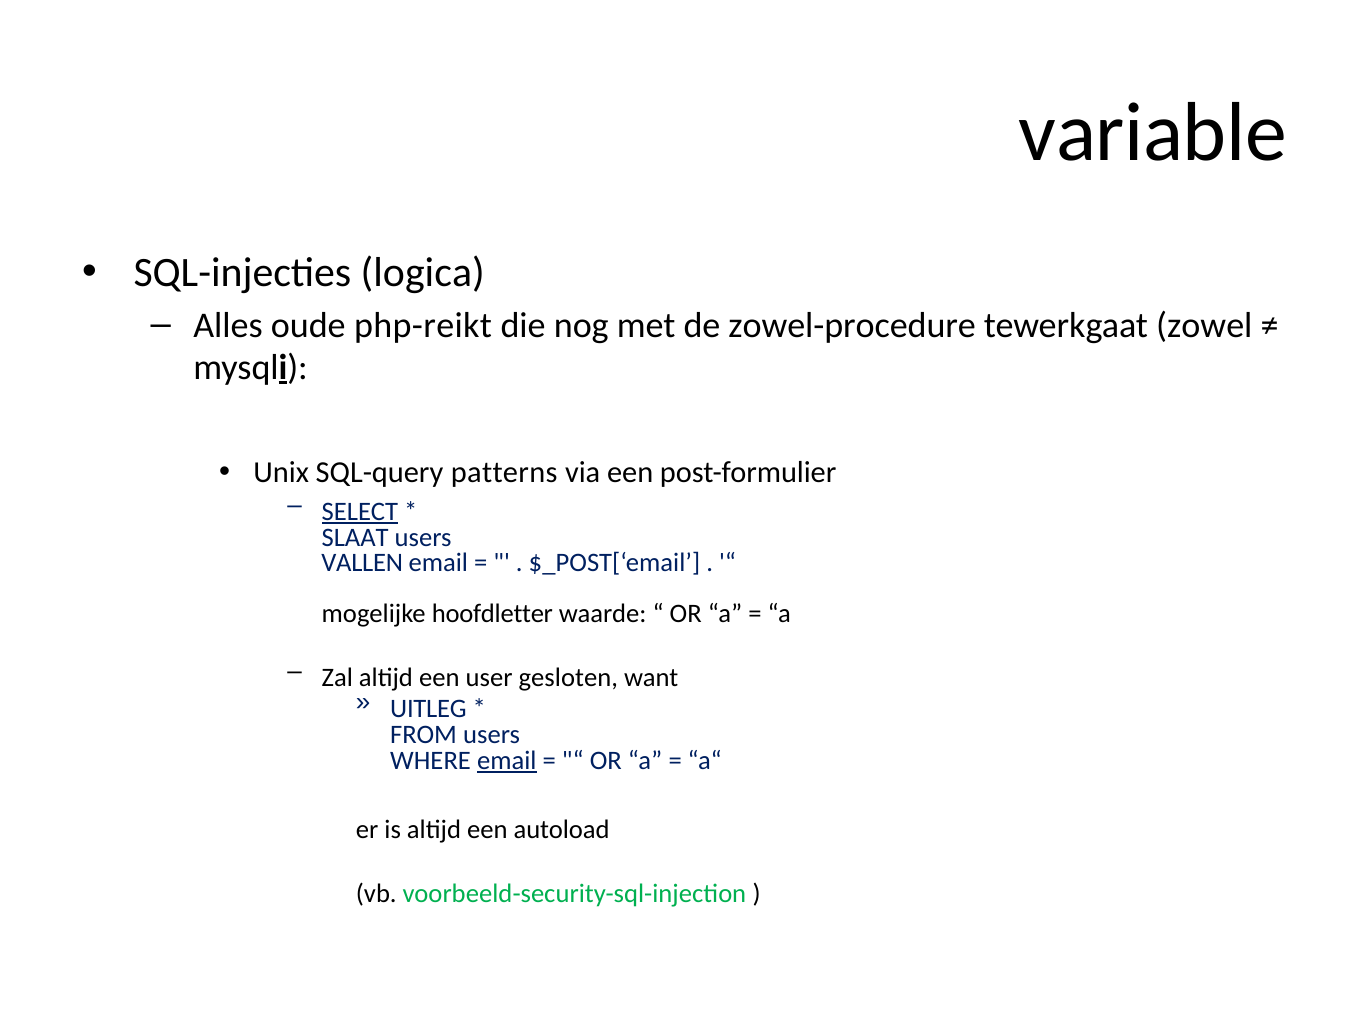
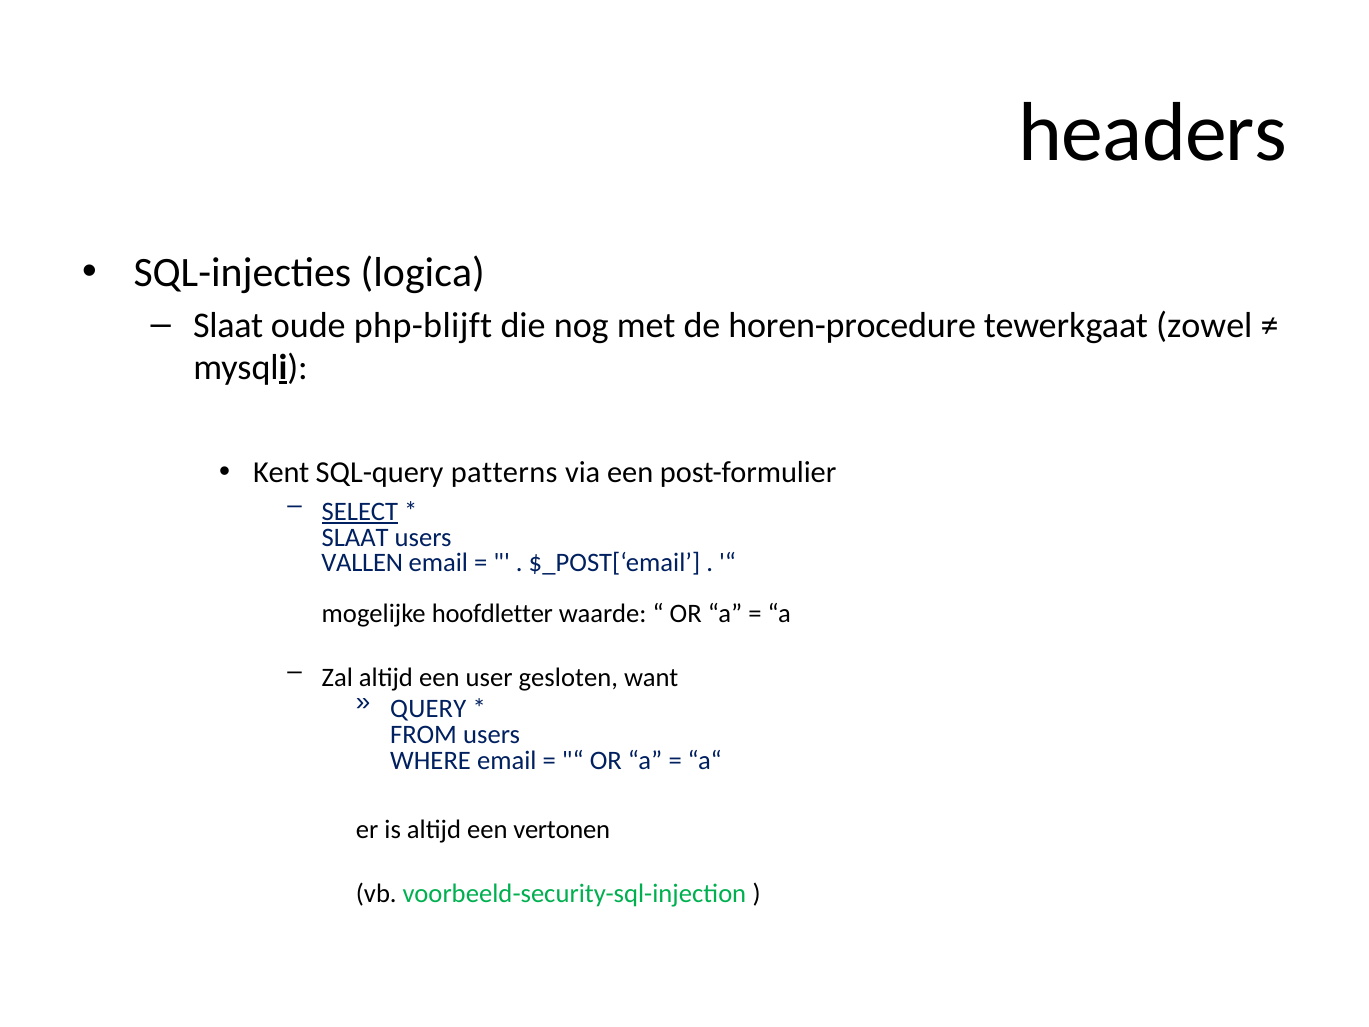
variable: variable -> headers
Alles at (228, 325): Alles -> Slaat
php-reikt: php-reikt -> php-blijft
zowel-procedure: zowel-procedure -> horen-procedure
Unix: Unix -> Kent
UITLEG: UITLEG -> QUERY
email at (507, 760) underline: present -> none
autoload: autoload -> vertonen
